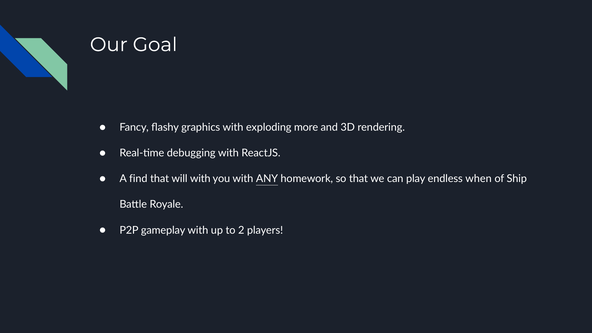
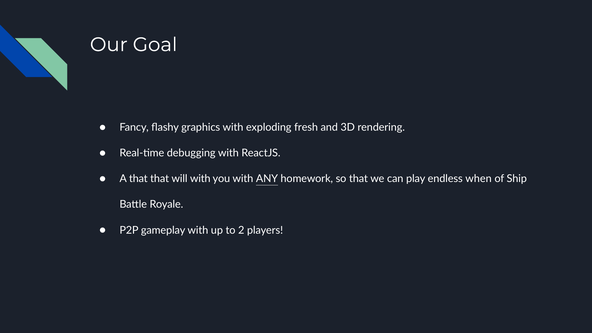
more: more -> fresh
A find: find -> that
